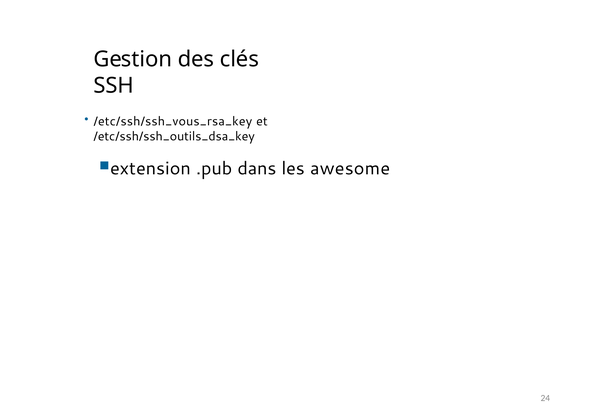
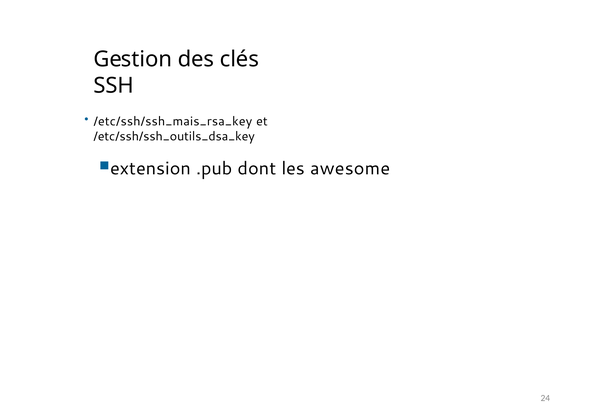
/etc/ssh/ssh_vous_rsa_key: /etc/ssh/ssh_vous_rsa_key -> /etc/ssh/ssh_mais_rsa_key
dans: dans -> dont
